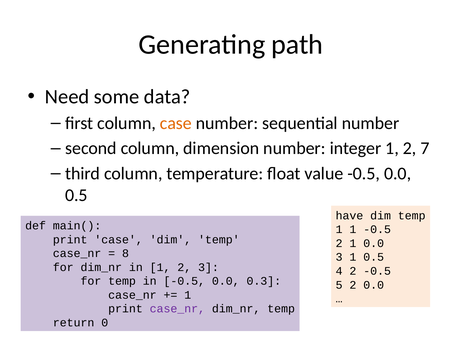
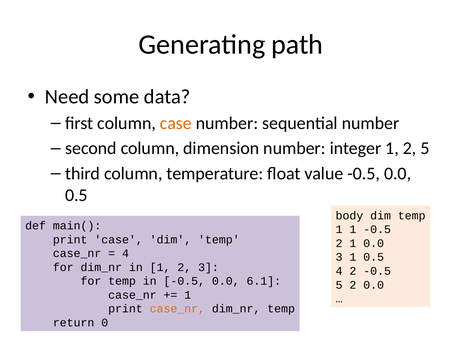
2 7: 7 -> 5
have: have -> body
8 at (126, 253): 8 -> 4
0.3: 0.3 -> 6.1
case_nr at (177, 309) colour: purple -> orange
